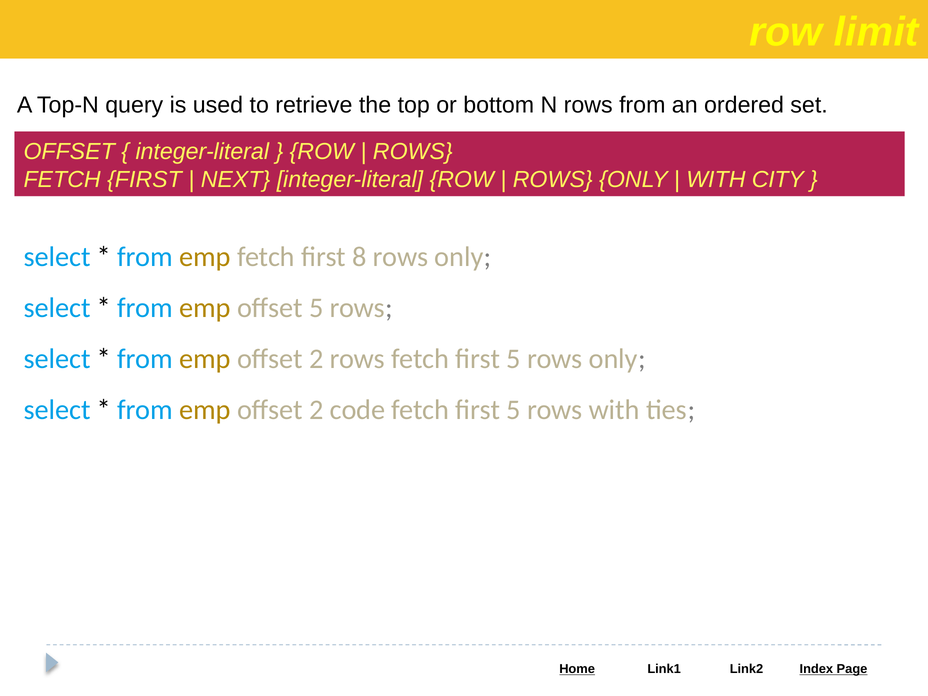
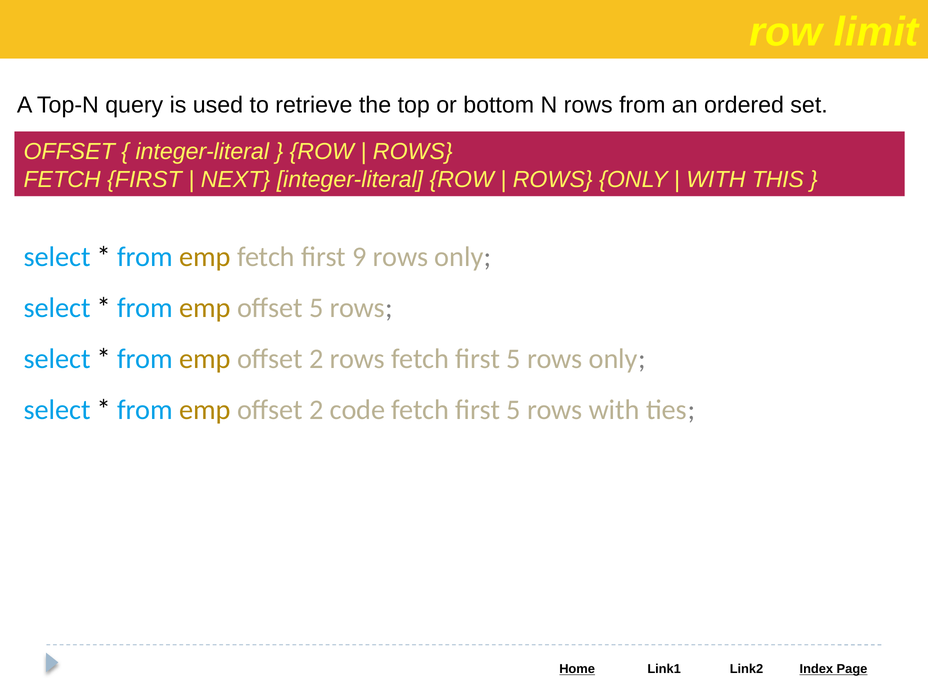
CITY: CITY -> THIS
8: 8 -> 9
